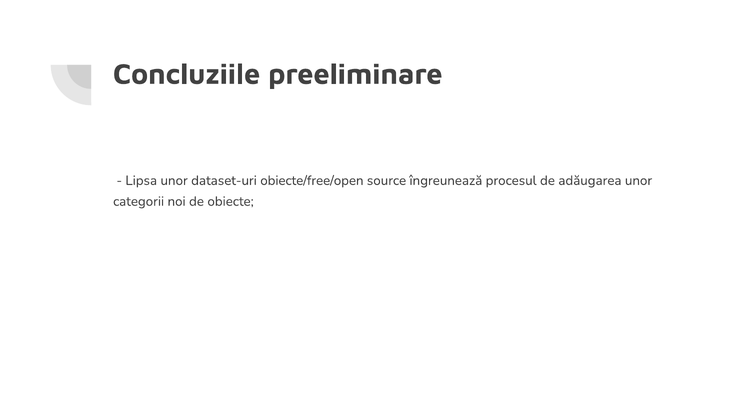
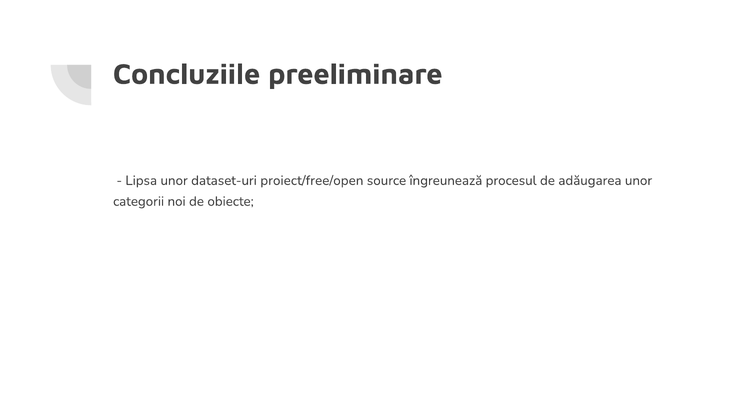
obiecte/free/open: obiecte/free/open -> proiect/free/open
